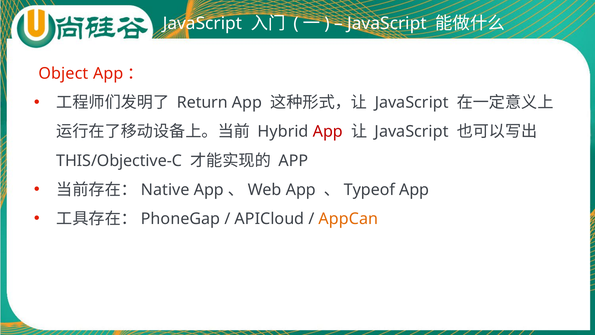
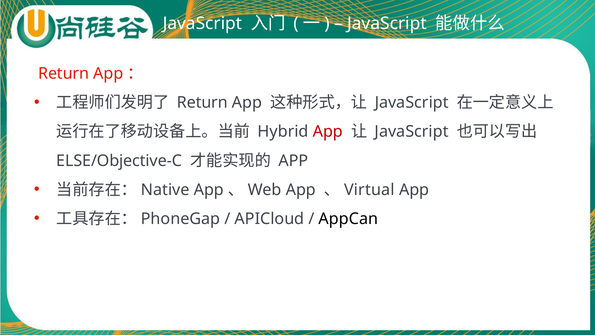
Object at (63, 73): Object -> Return
THIS/Objective-C: THIS/Objective-C -> ELSE/Objective-C
Typeof: Typeof -> Virtual
AppCan colour: orange -> black
